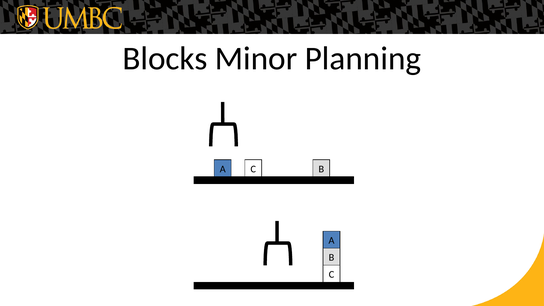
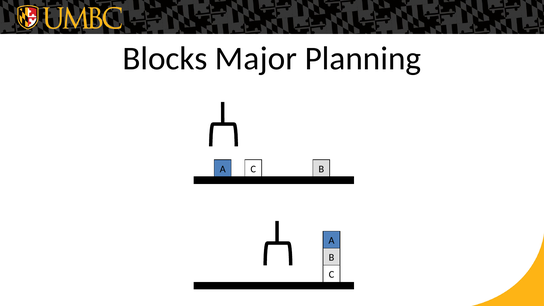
Minor: Minor -> Major
